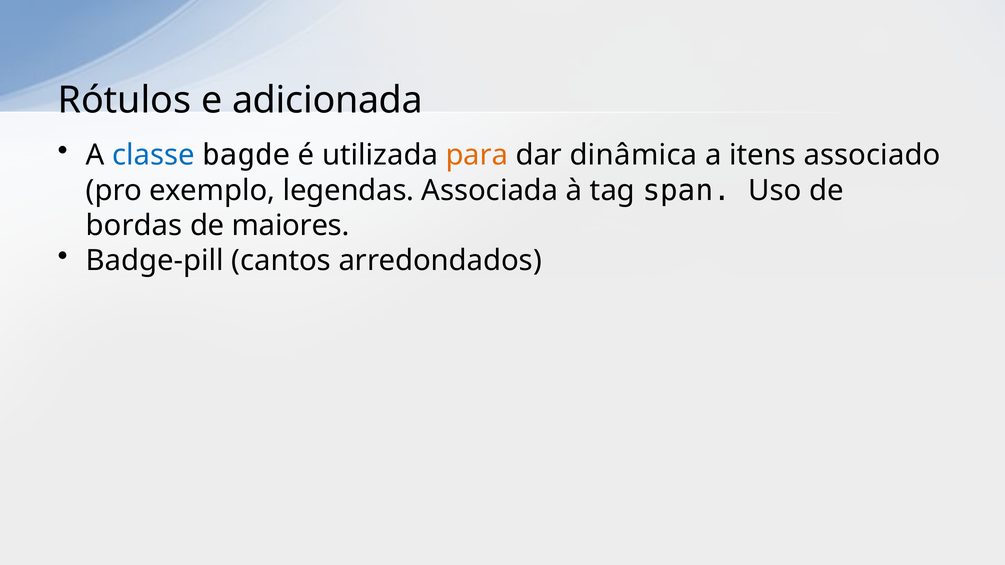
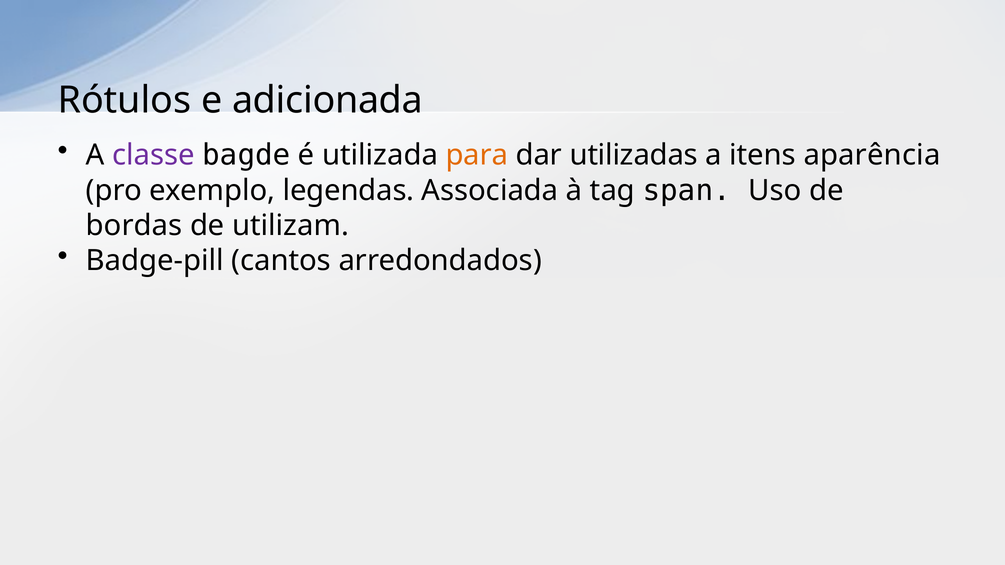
classe colour: blue -> purple
dinâmica: dinâmica -> utilizadas
associado: associado -> aparência
maiores: maiores -> utilizam
